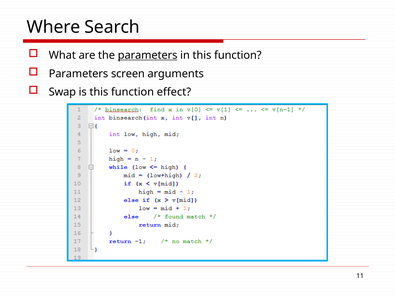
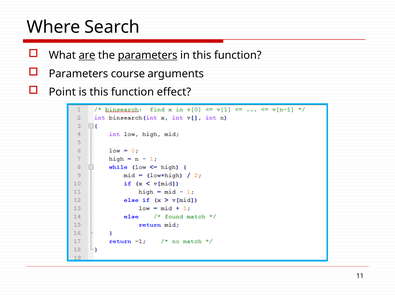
are underline: none -> present
screen: screen -> course
Swap: Swap -> Point
